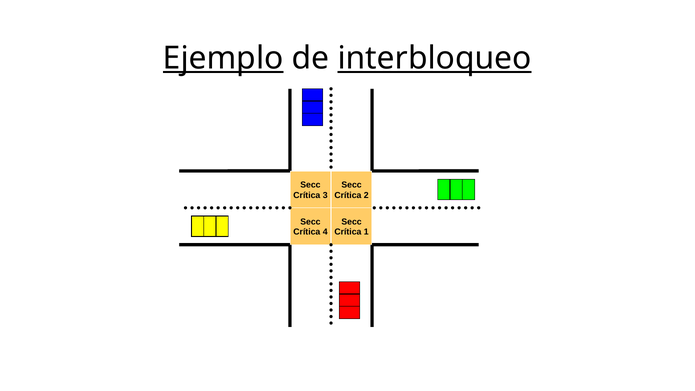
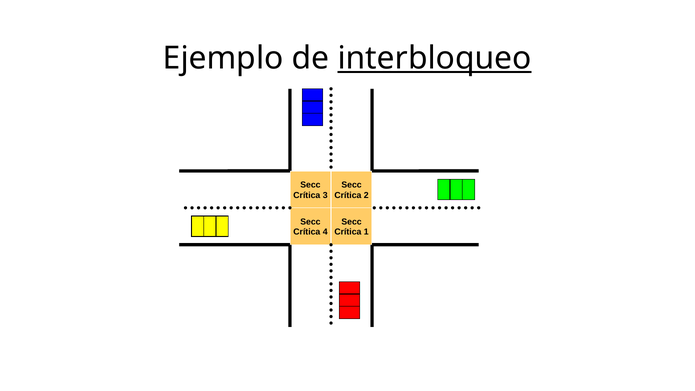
Ejemplo underline: present -> none
